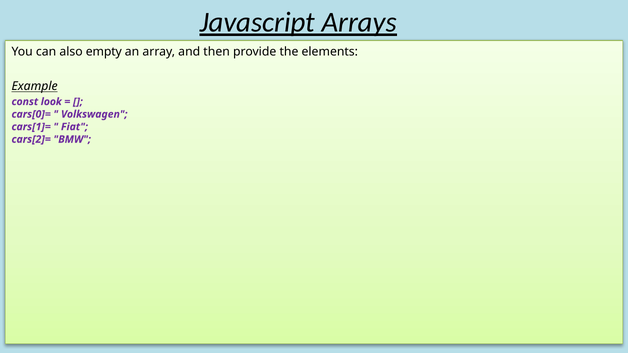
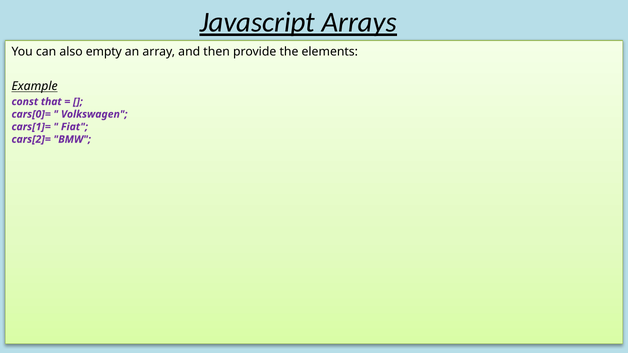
look: look -> that
